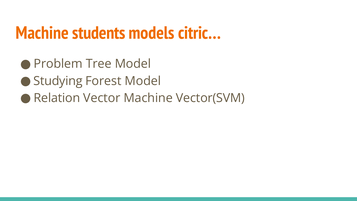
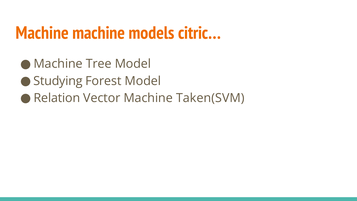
Machine students: students -> machine
Problem at (58, 64): Problem -> Machine
Vector(SVM: Vector(SVM -> Taken(SVM
